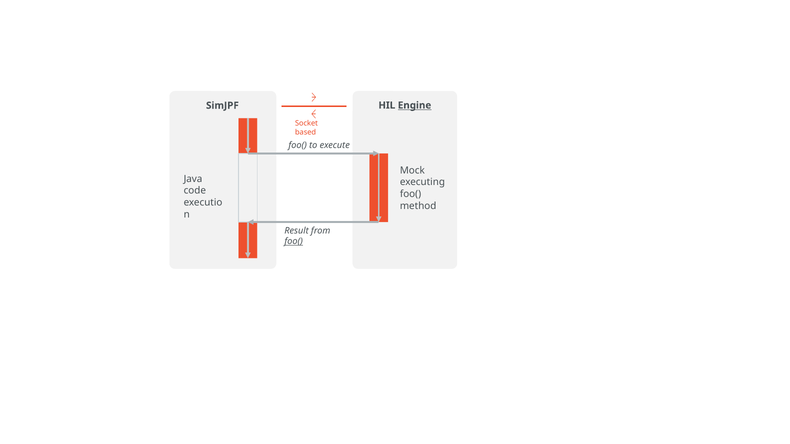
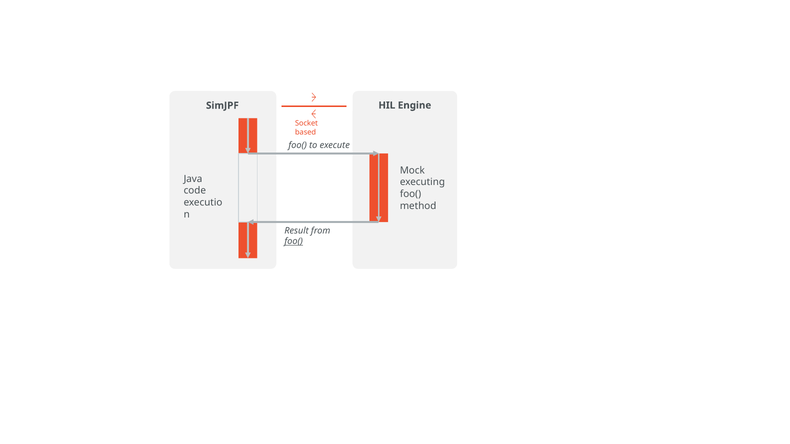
Engine underline: present -> none
